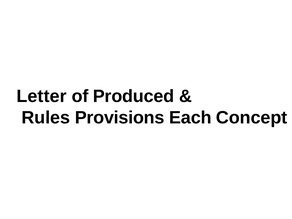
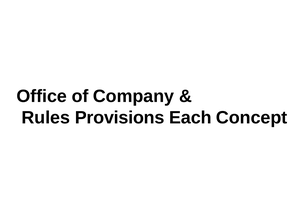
Letter: Letter -> Office
Produced: Produced -> Company
